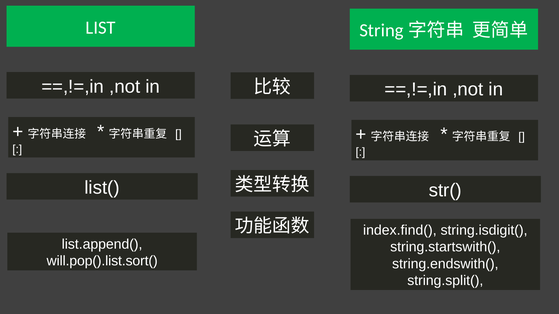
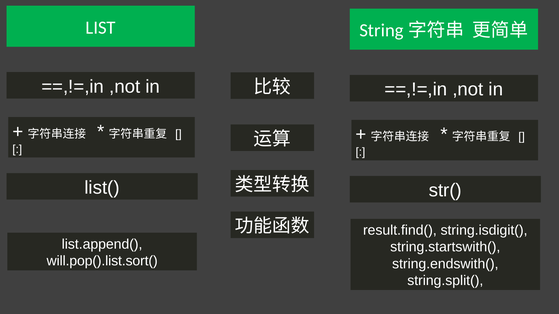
index.find(: index.find( -> result.find(
